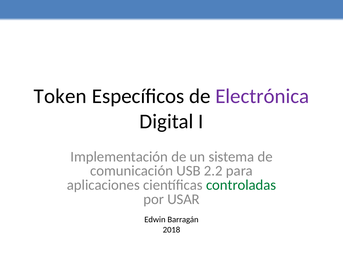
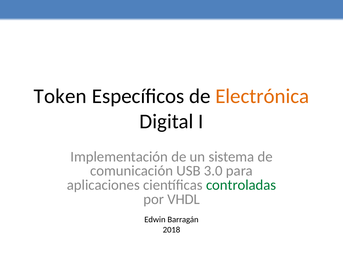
Electrónica colour: purple -> orange
2.2: 2.2 -> 3.0
USAR: USAR -> VHDL
